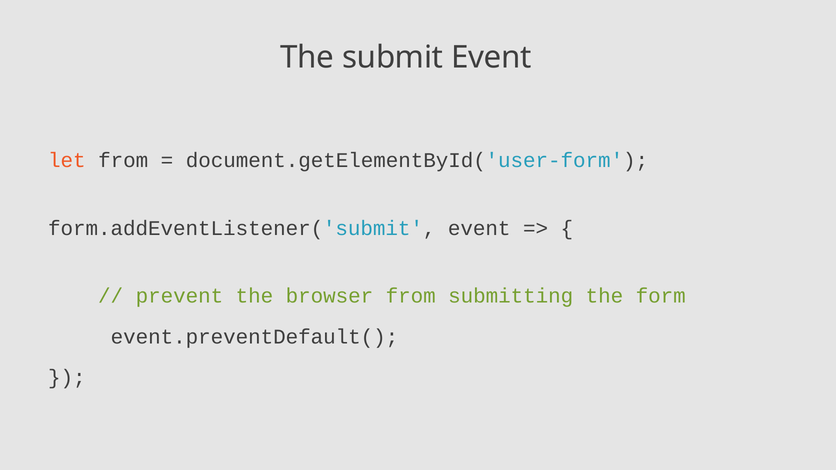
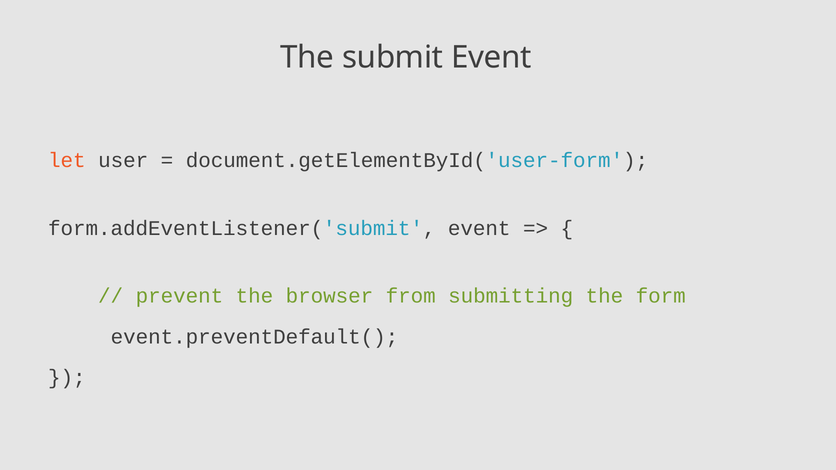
let from: from -> user
